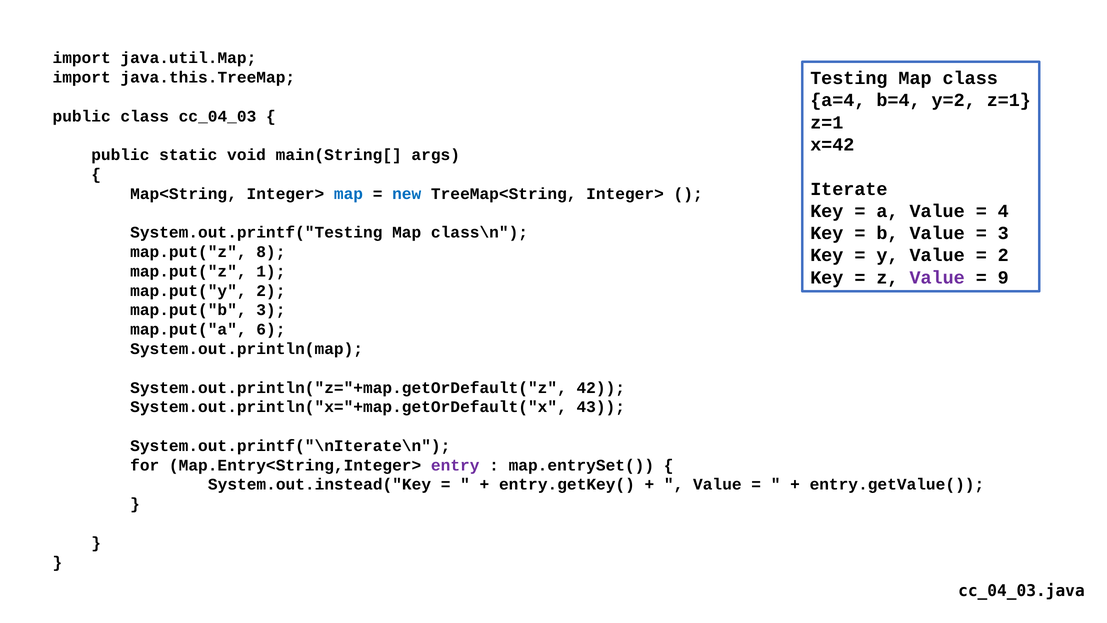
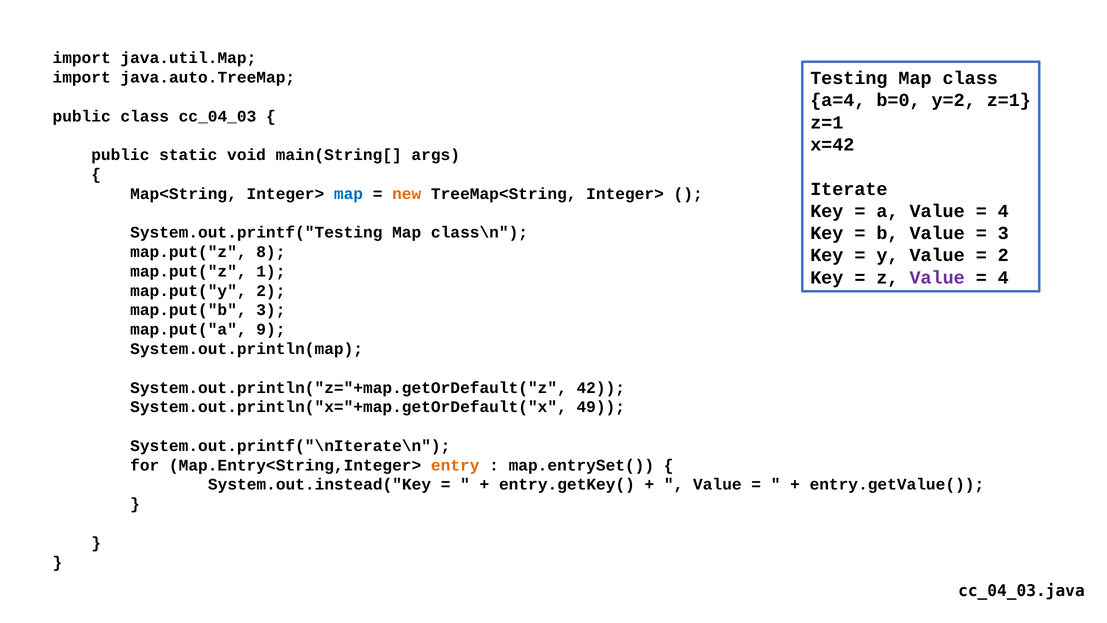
java.this.TreeMap: java.this.TreeMap -> java.auto.TreeMap
b=4: b=4 -> b=0
new colour: blue -> orange
9 at (1003, 277): 9 -> 4
6: 6 -> 9
43: 43 -> 49
entry colour: purple -> orange
